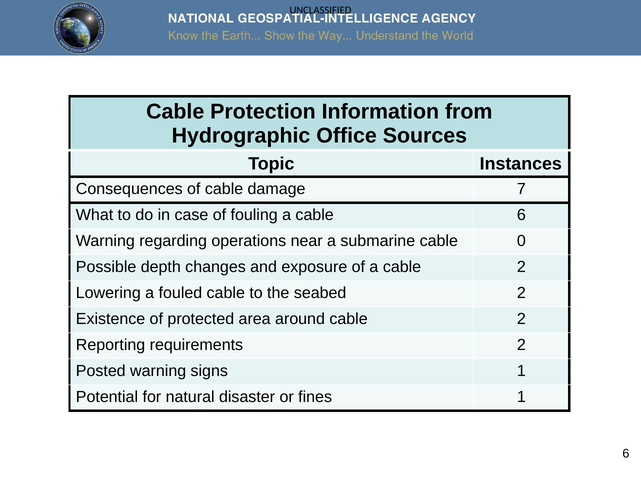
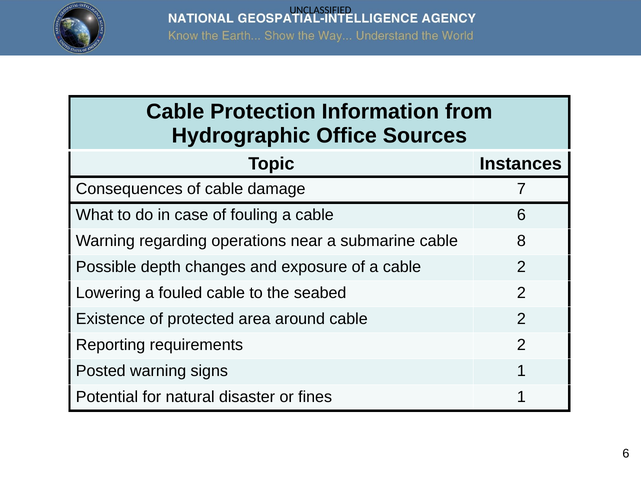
0: 0 -> 8
